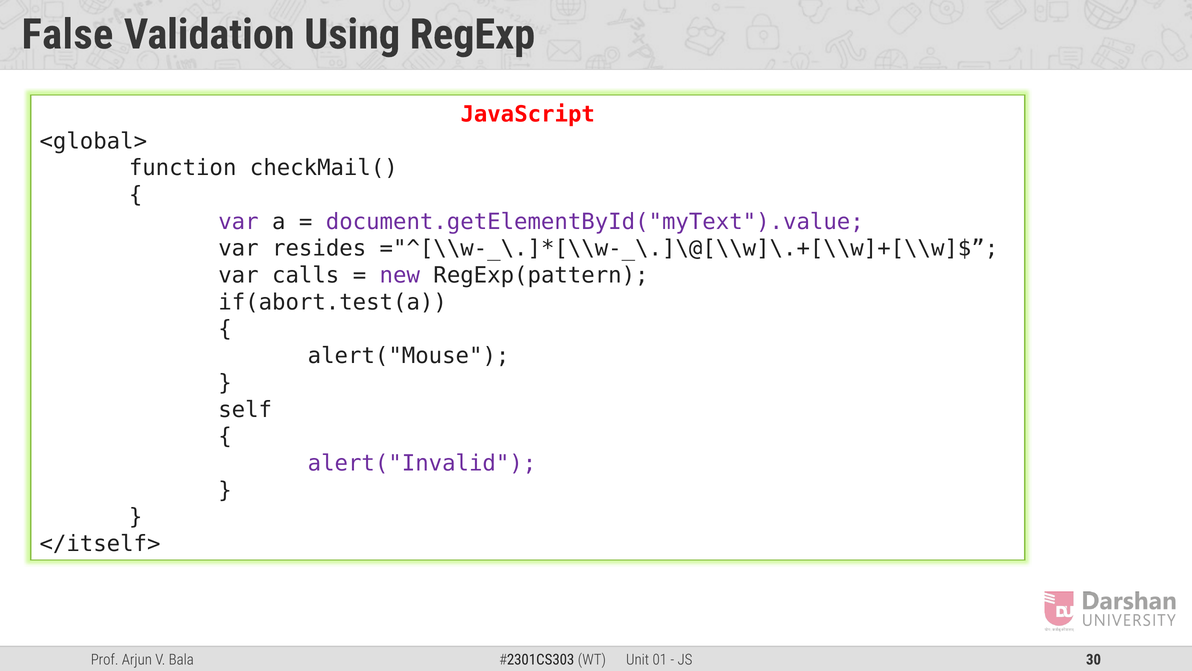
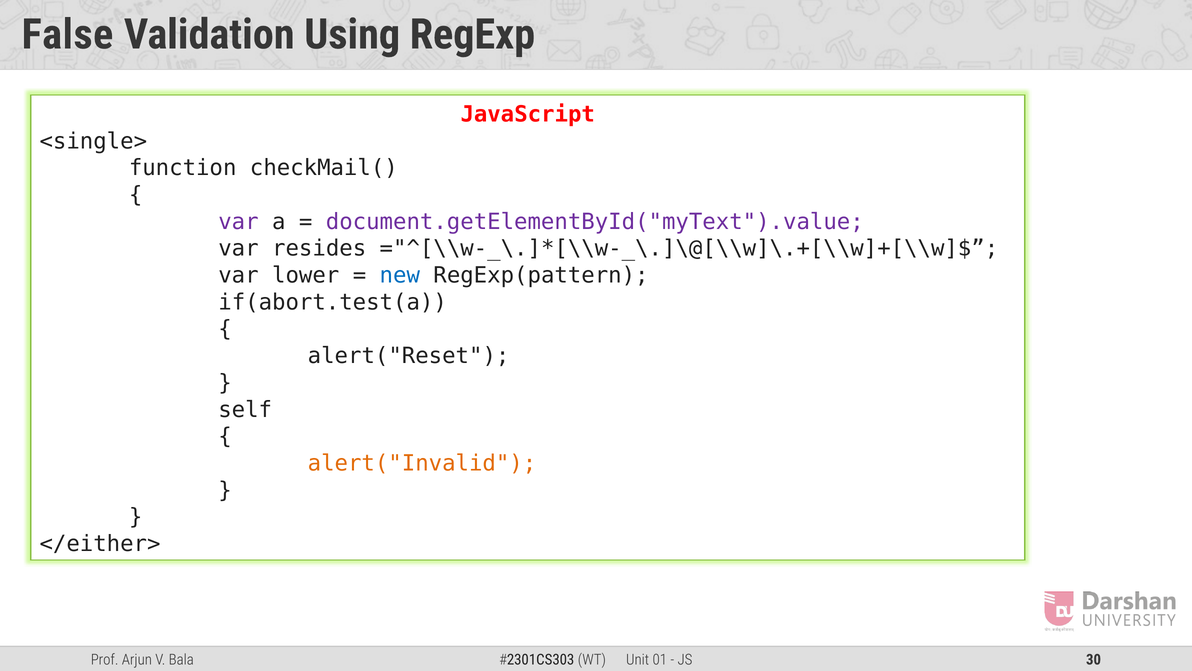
<global>: <global> -> <single>
calls: calls -> lower
new colour: purple -> blue
alert("Mouse: alert("Mouse -> alert("Reset
alert("Invalid colour: purple -> orange
</itself>: </itself> -> </either>
